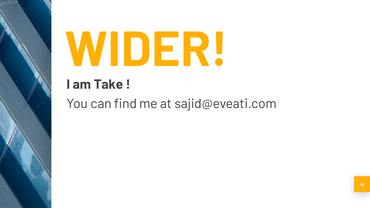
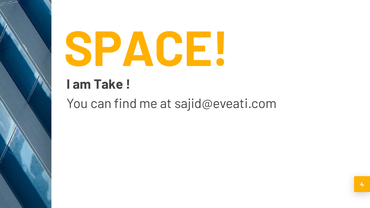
WIDER: WIDER -> SPACE
